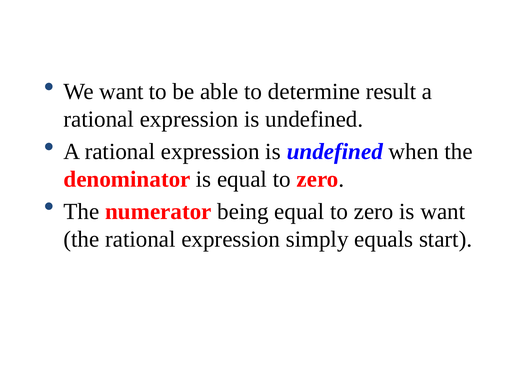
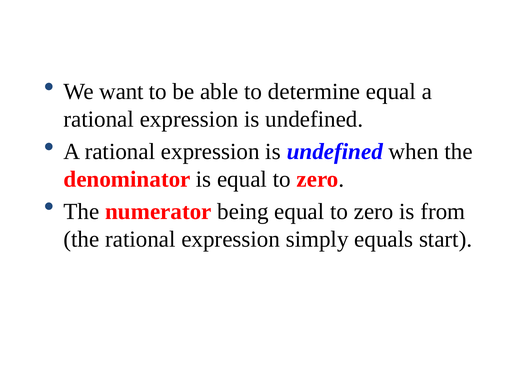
determine result: result -> equal
is want: want -> from
